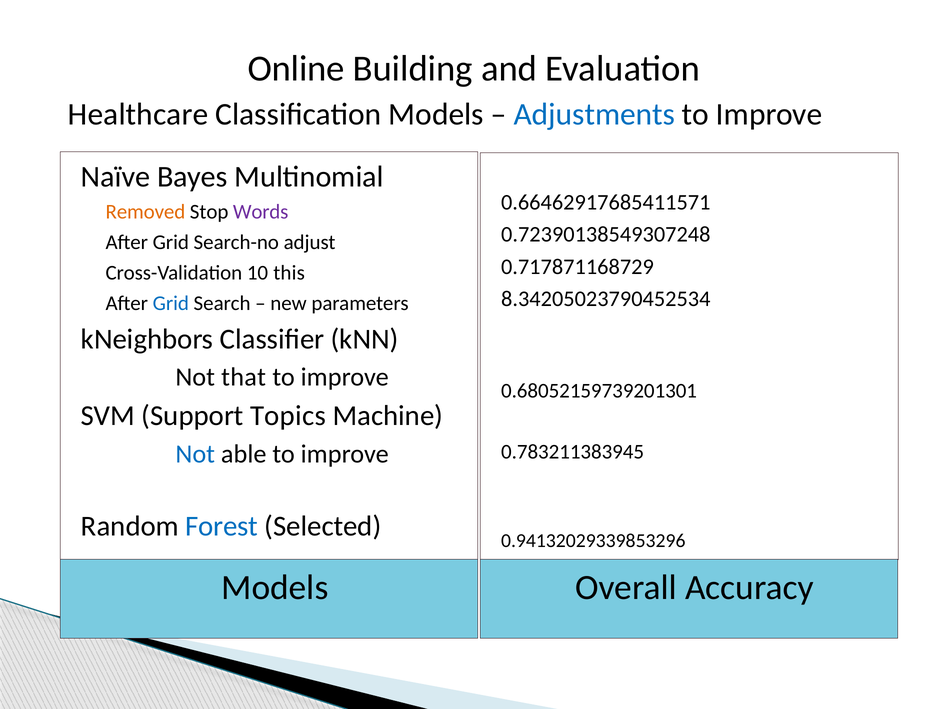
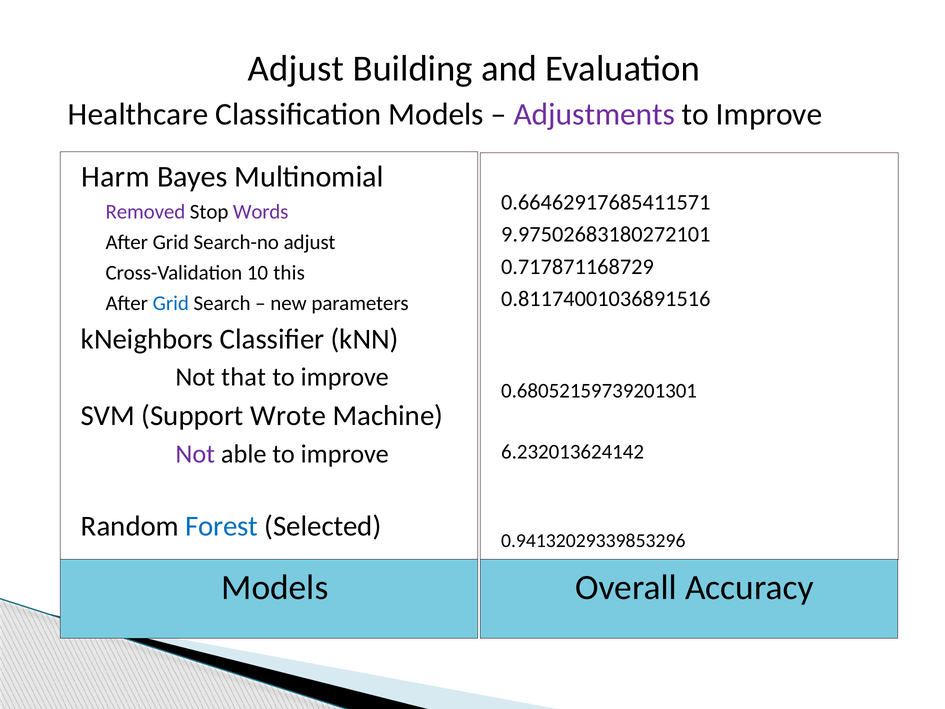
Online at (296, 69): Online -> Adjust
Adjustments colour: blue -> purple
Naïve: Naïve -> Harm
Removed colour: orange -> purple
0.72390138549307248: 0.72390138549307248 -> 9.97502683180272101
8.34205023790452534: 8.34205023790452534 -> 0.81174001036891516
Topics: Topics -> Wrote
Not at (195, 454) colour: blue -> purple
0.783211383945: 0.783211383945 -> 6.232013624142
